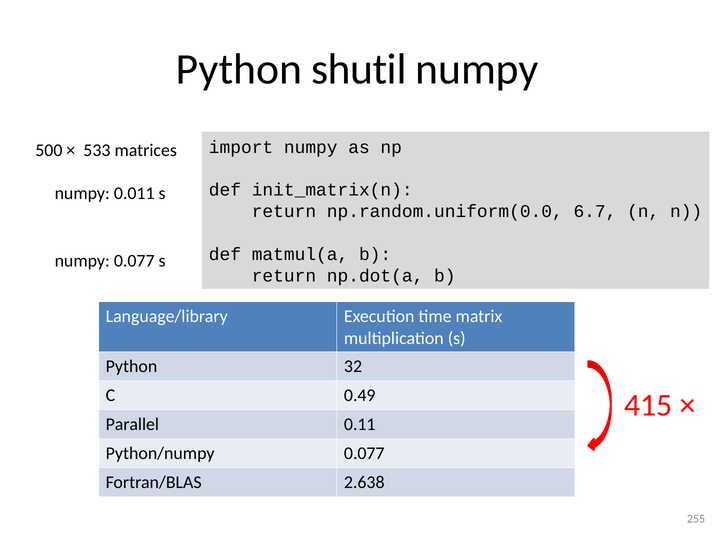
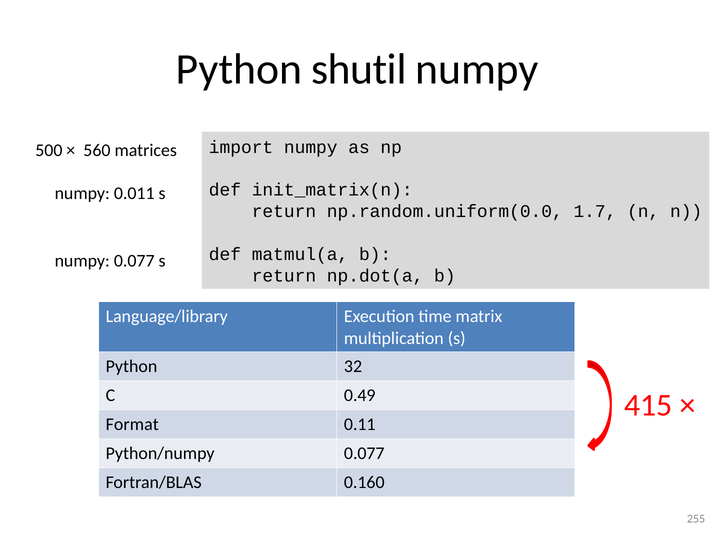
533: 533 -> 560
6.7: 6.7 -> 1.7
Parallel: Parallel -> Format
2.638: 2.638 -> 0.160
